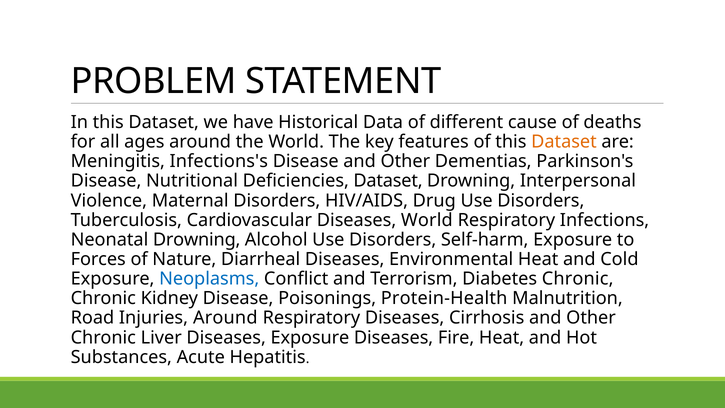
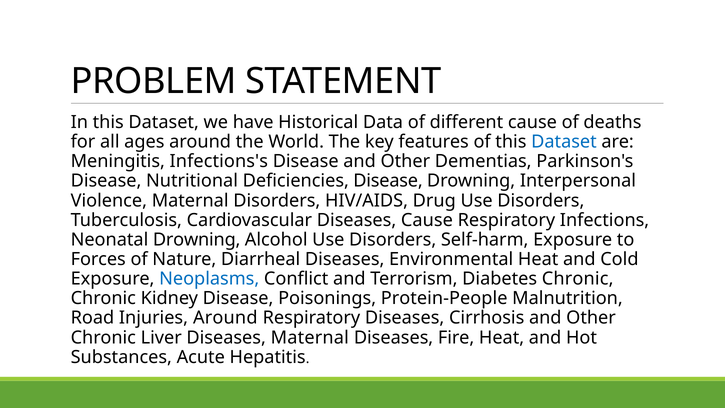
Dataset at (564, 142) colour: orange -> blue
Deficiencies Dataset: Dataset -> Disease
Diseases World: World -> Cause
Protein-Health: Protein-Health -> Protein-People
Diseases Exposure: Exposure -> Maternal
